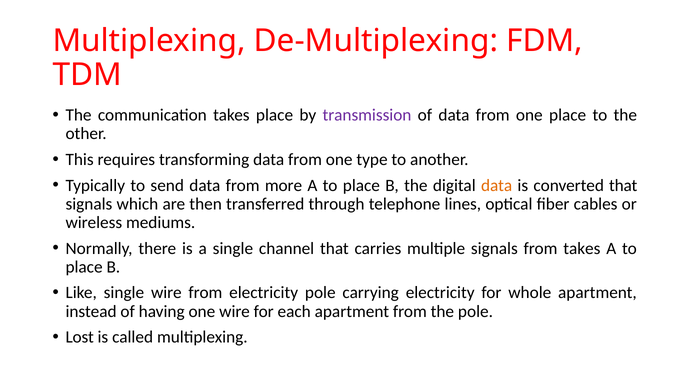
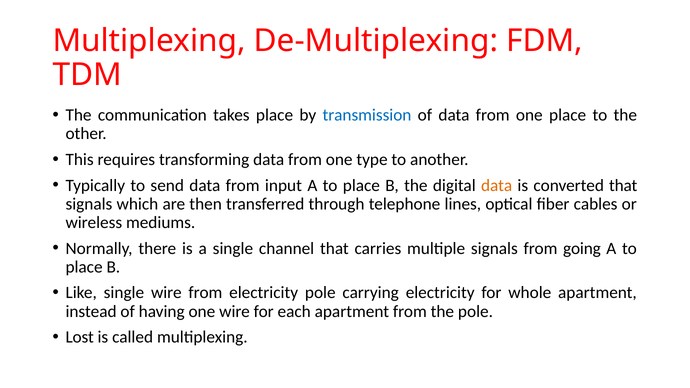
transmission colour: purple -> blue
more: more -> input
from takes: takes -> going
